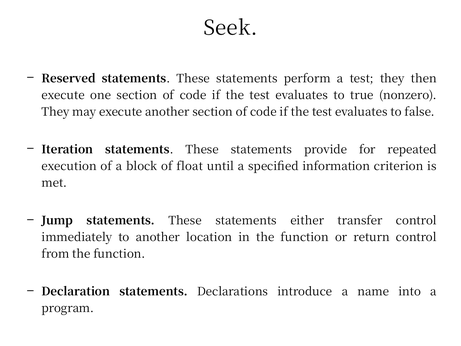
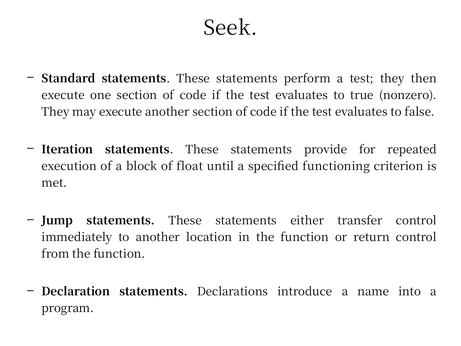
Reserved: Reserved -> Standard
information: information -> functioning
